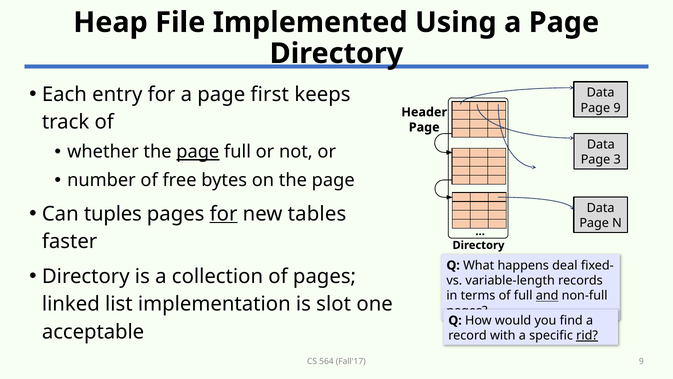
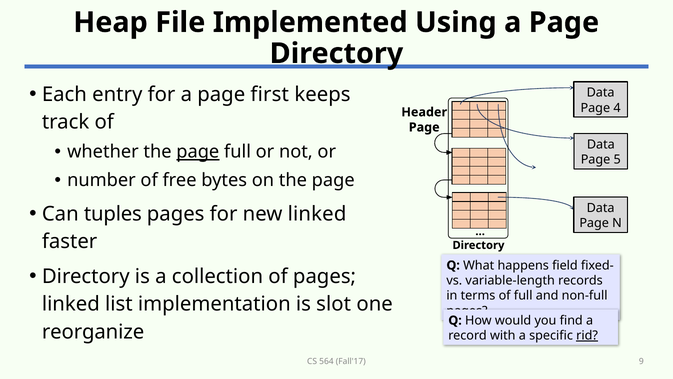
Page 9: 9 -> 4
3: 3 -> 5
for at (224, 214) underline: present -> none
new tables: tables -> linked
deal: deal -> field
and underline: present -> none
acceptable: acceptable -> reorganize
